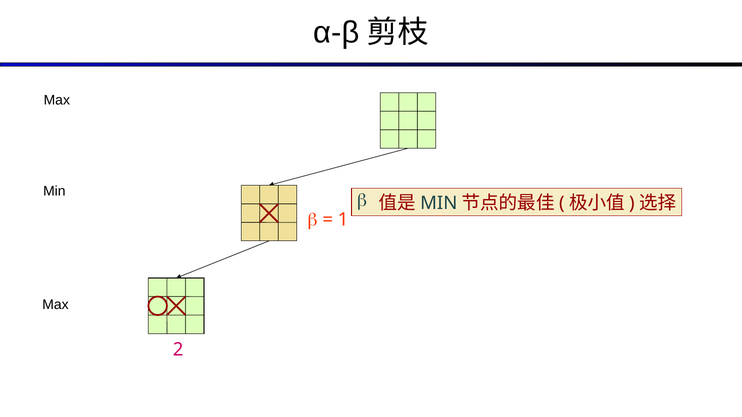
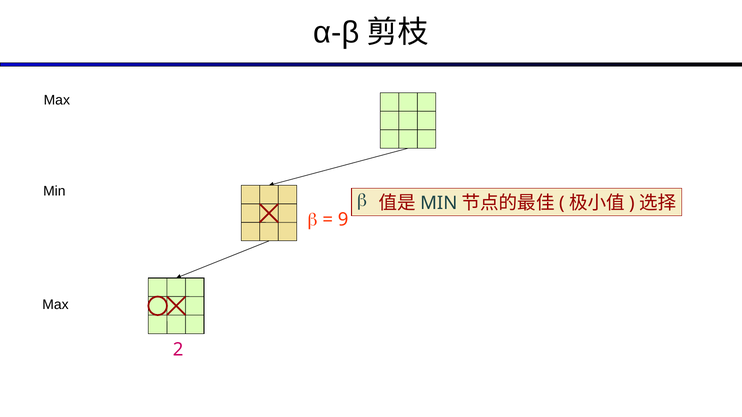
1: 1 -> 9
